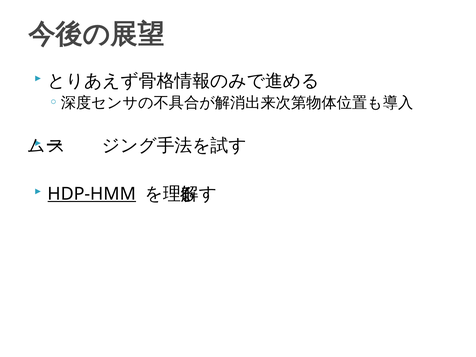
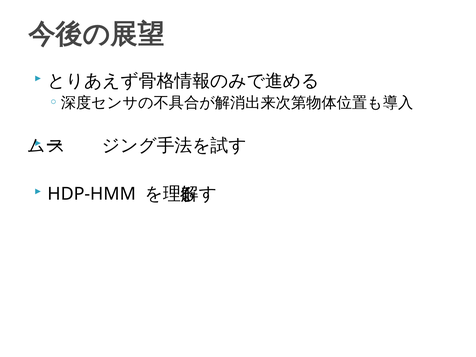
HDP-HMM underline: present -> none
